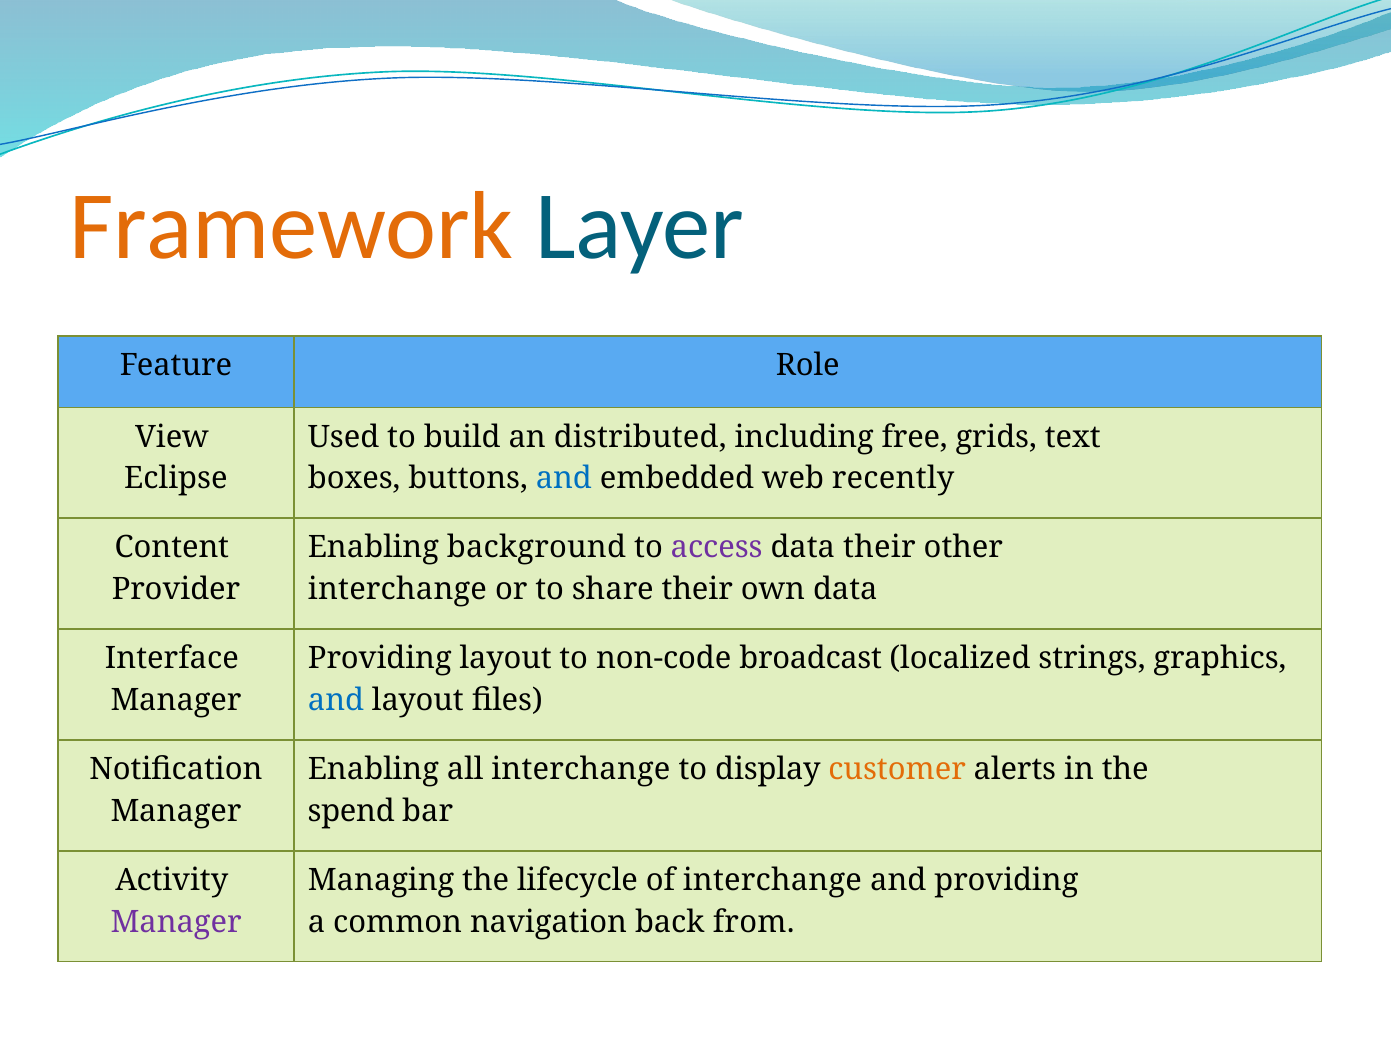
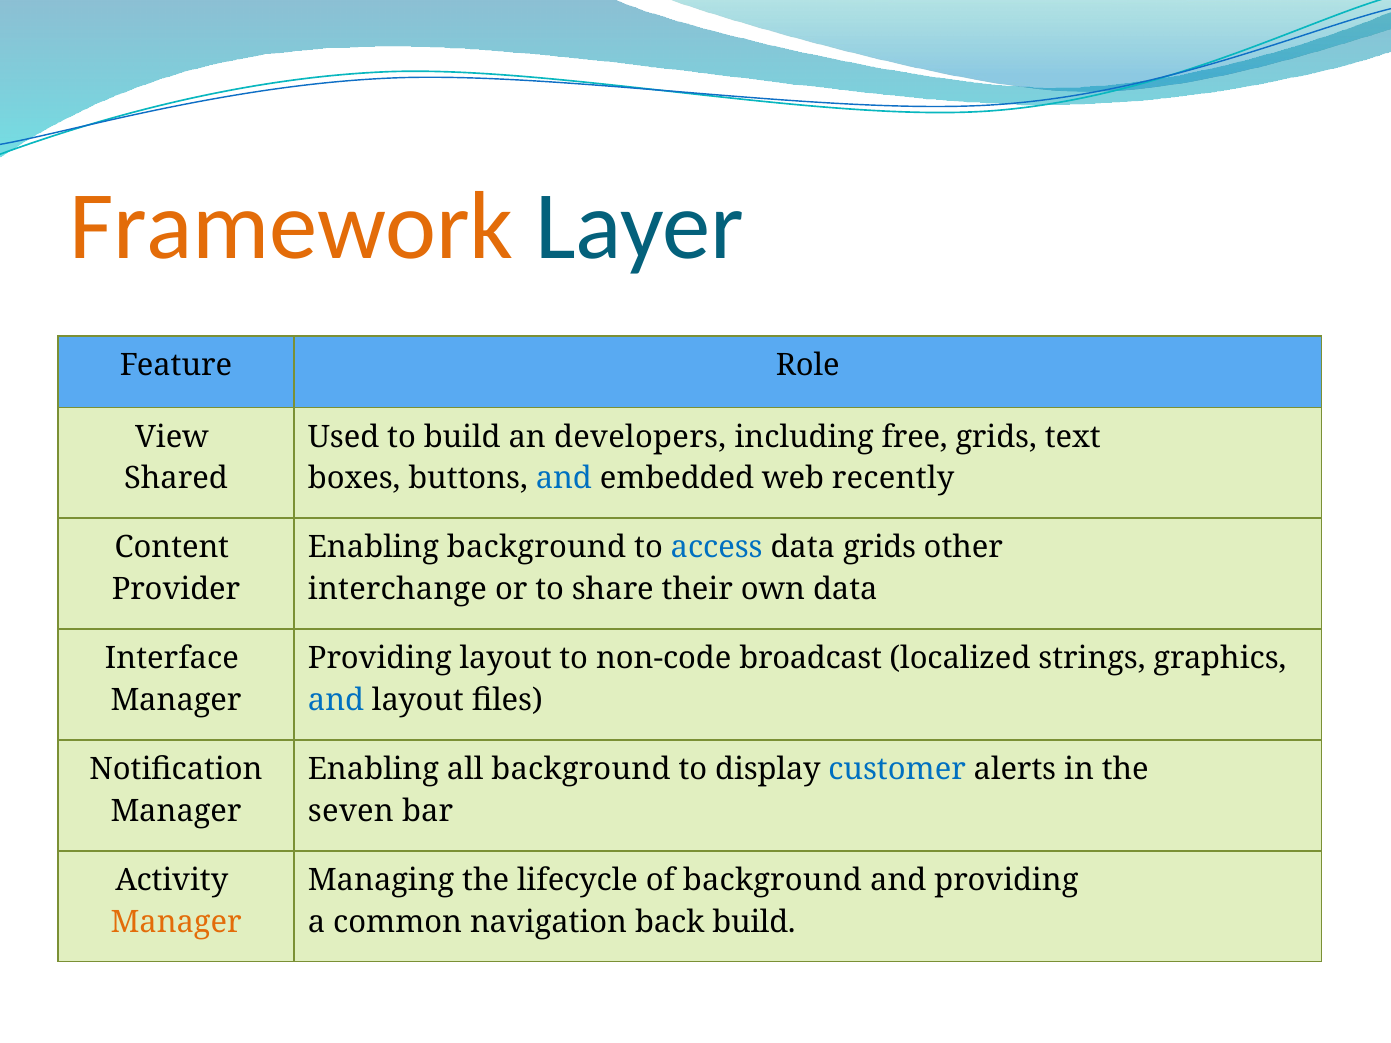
distributed: distributed -> developers
Eclipse: Eclipse -> Shared
access colour: purple -> blue
data their: their -> grids
all interchange: interchange -> background
customer colour: orange -> blue
spend: spend -> seven
of interchange: interchange -> background
Manager at (176, 923) colour: purple -> orange
back from: from -> build
